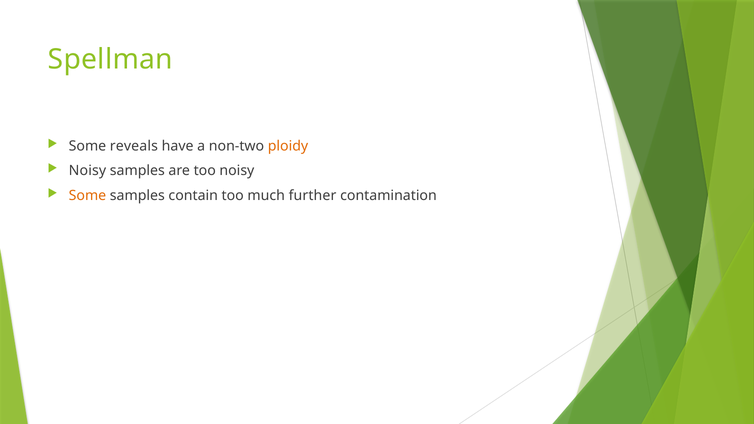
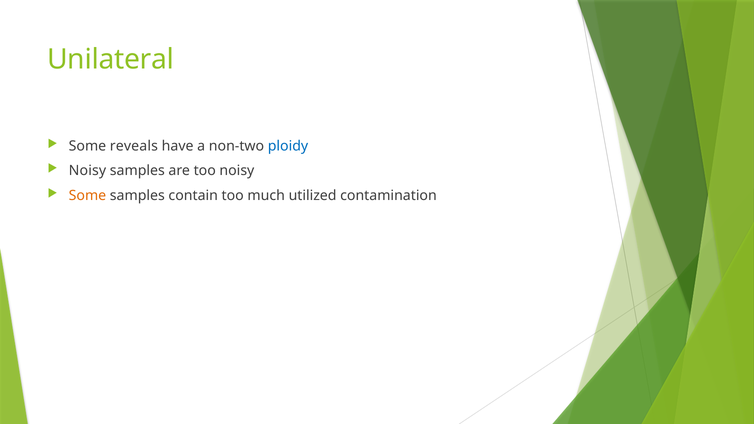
Spellman: Spellman -> Unilateral
ploidy colour: orange -> blue
further: further -> utilized
